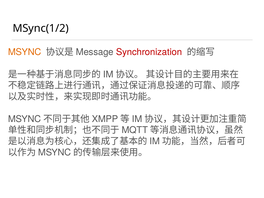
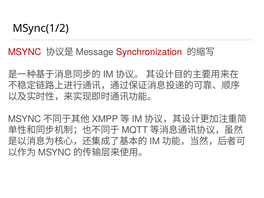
MSYNC colour: orange -> red
